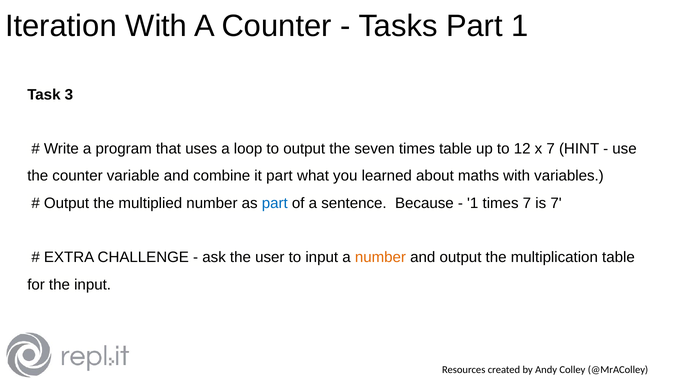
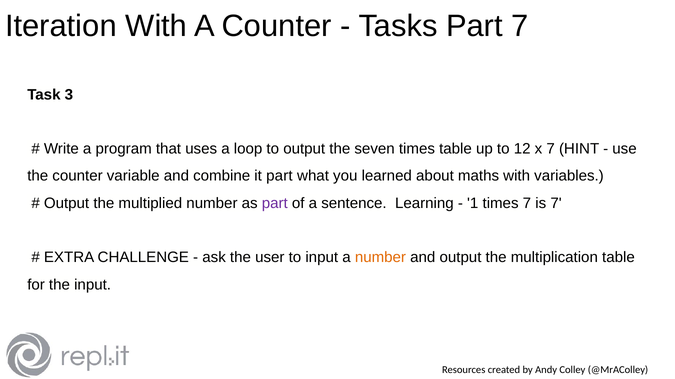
Part 1: 1 -> 7
part at (275, 204) colour: blue -> purple
Because: Because -> Learning
